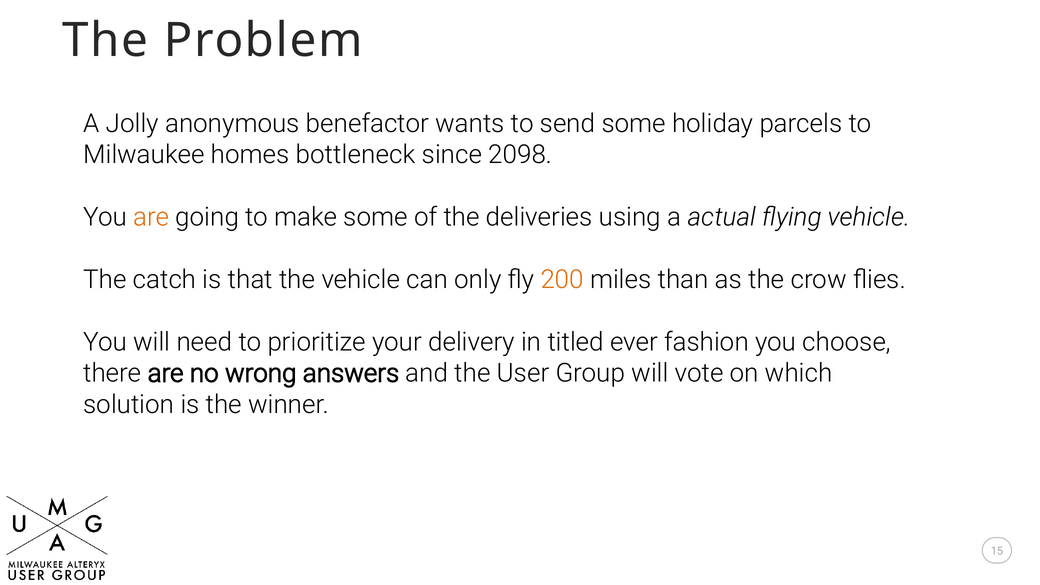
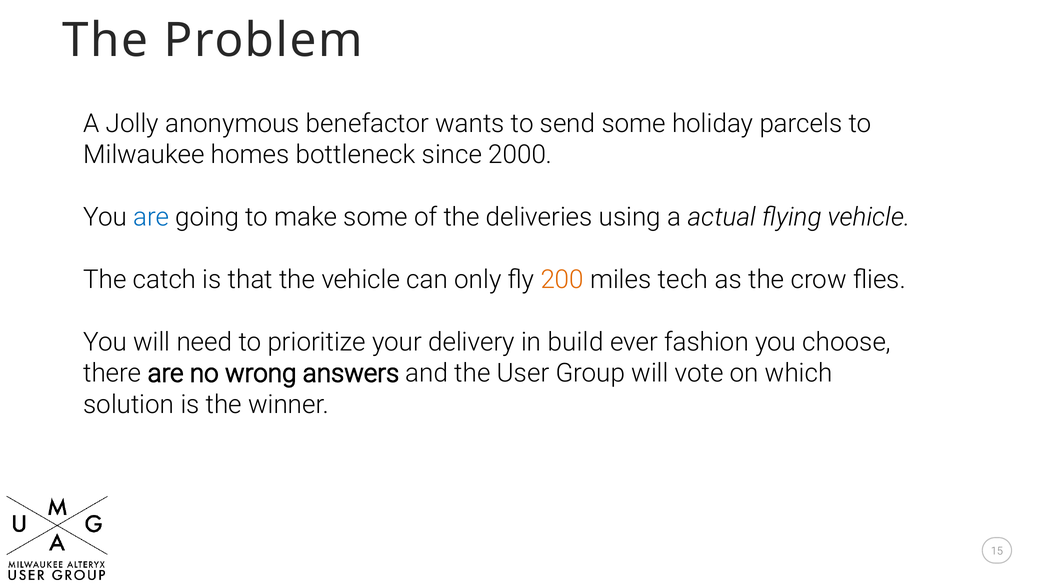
2098: 2098 -> 2000
are at (151, 217) colour: orange -> blue
than: than -> tech
titled: titled -> build
